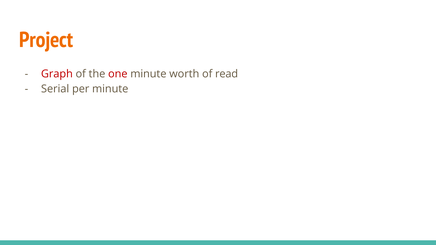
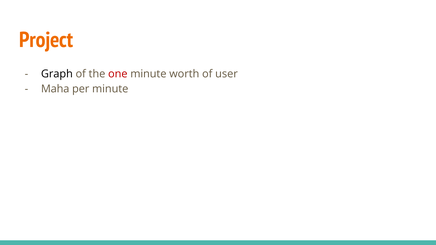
Graph colour: red -> black
read: read -> user
Serial: Serial -> Maha
